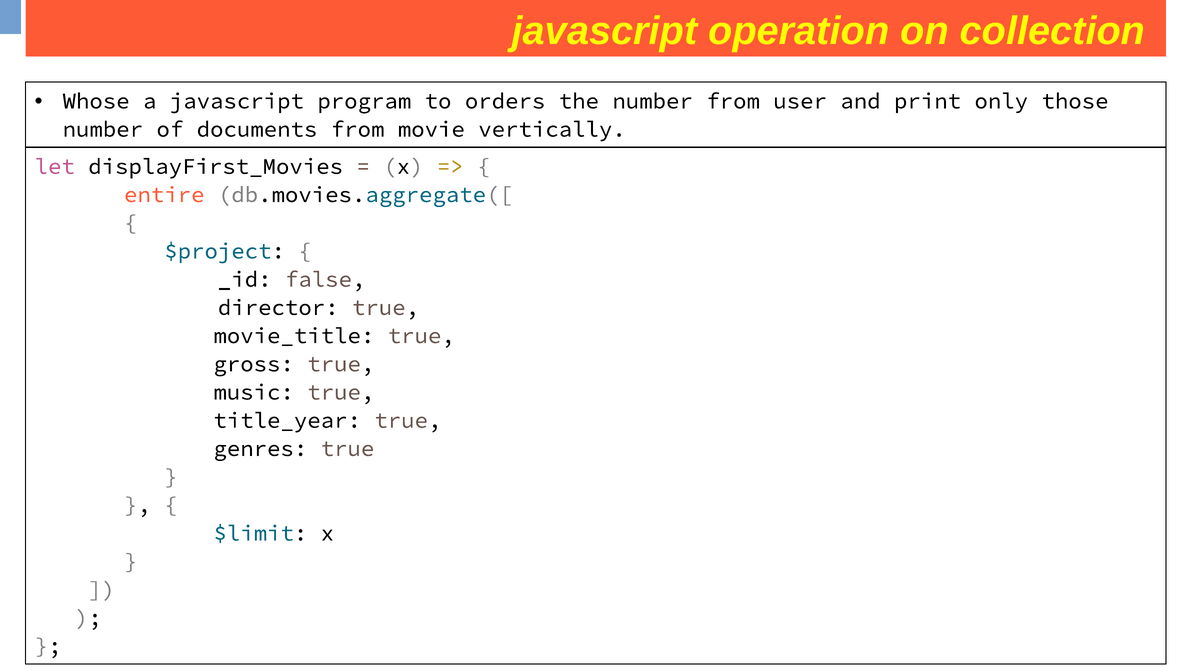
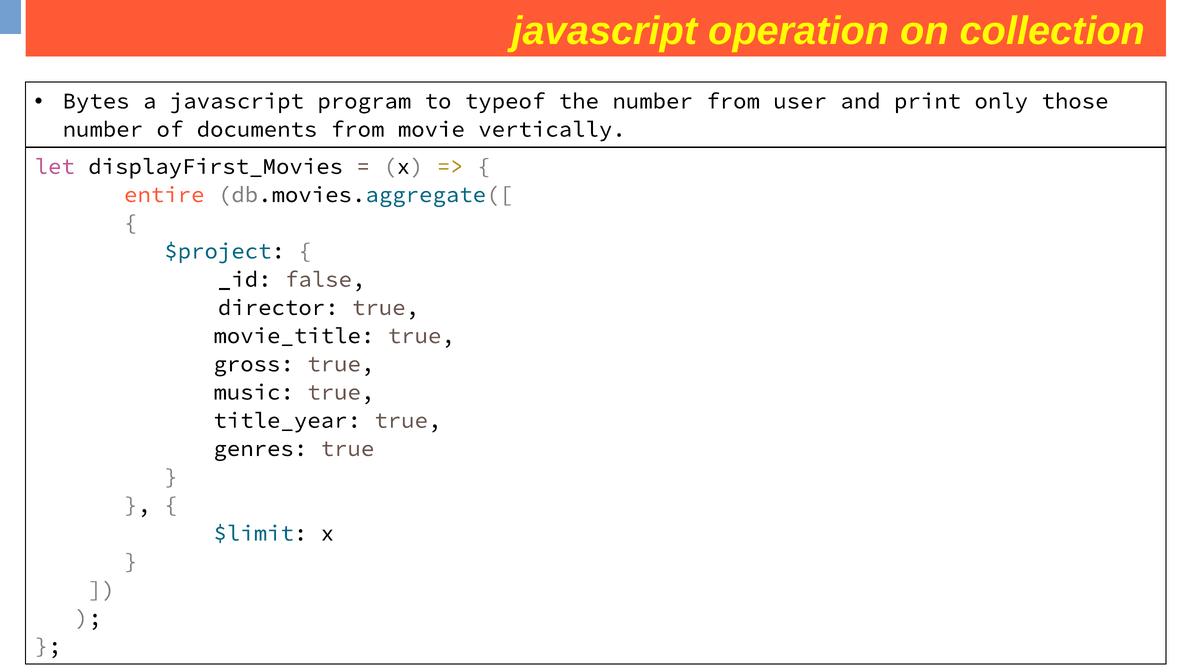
Whose: Whose -> Bytes
orders: orders -> typeof
